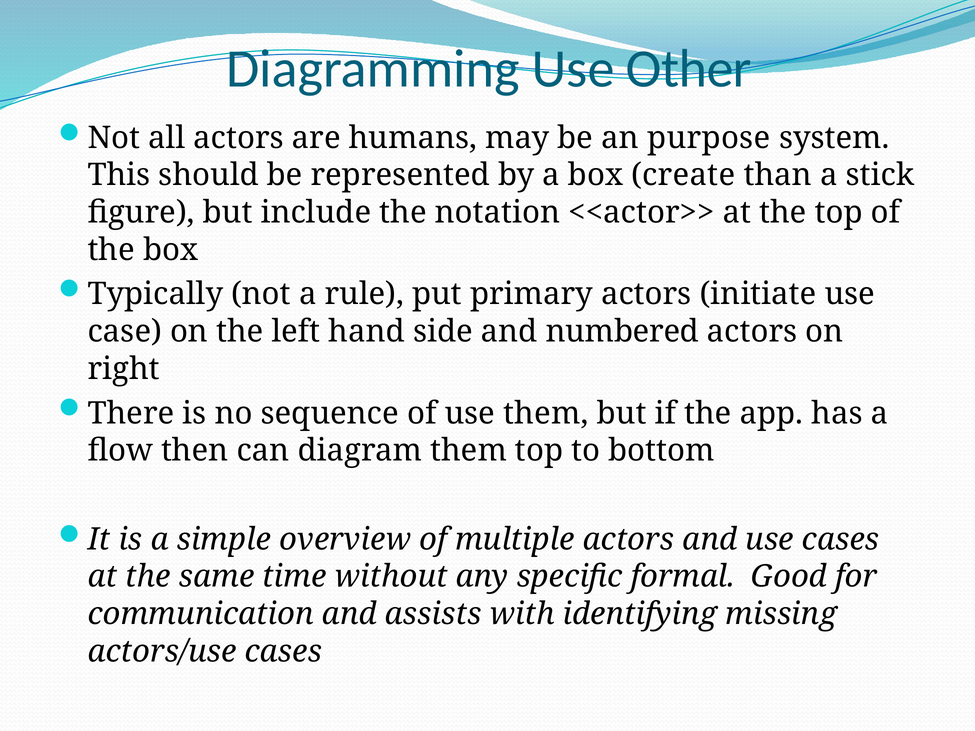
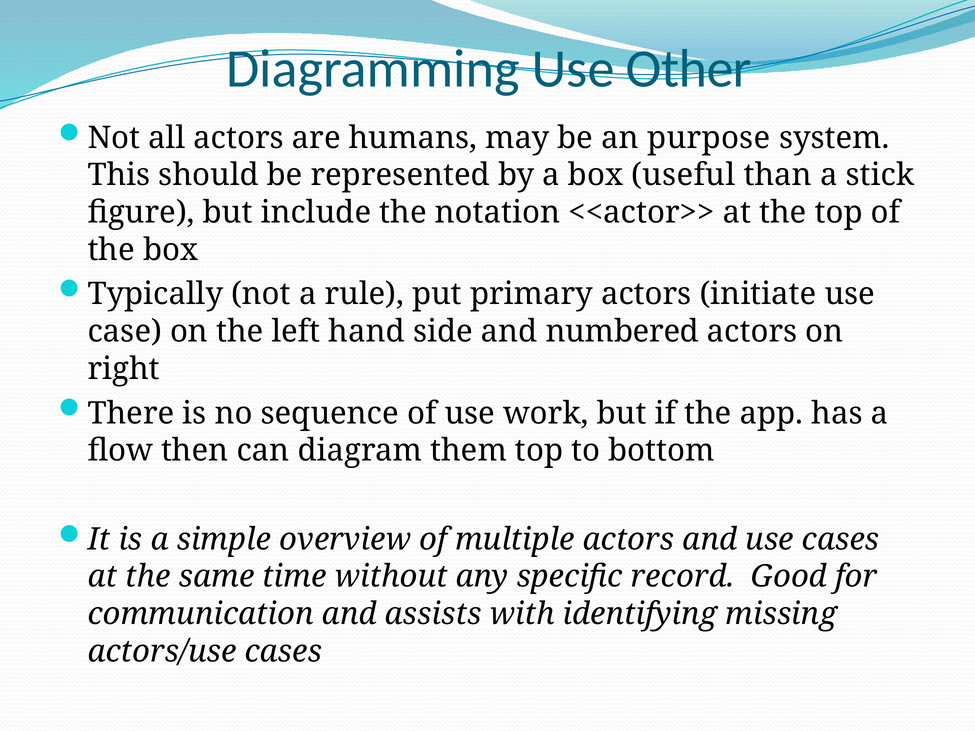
create: create -> useful
use them: them -> work
formal: formal -> record
